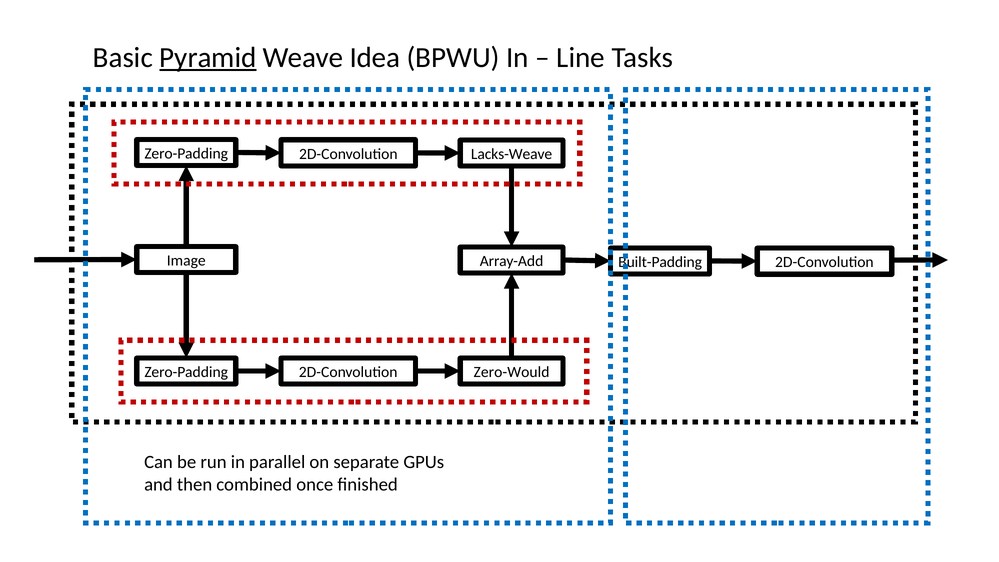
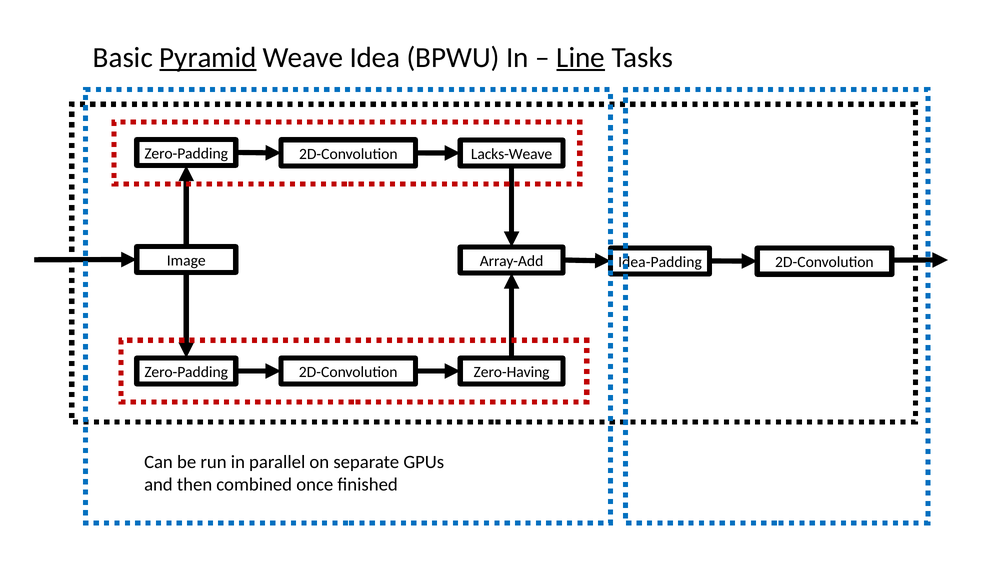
Line underline: none -> present
Built-Padding: Built-Padding -> Idea-Padding
Zero-Would: Zero-Would -> Zero-Having
